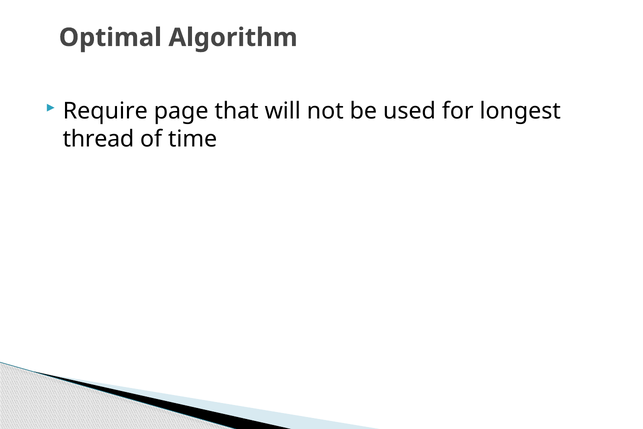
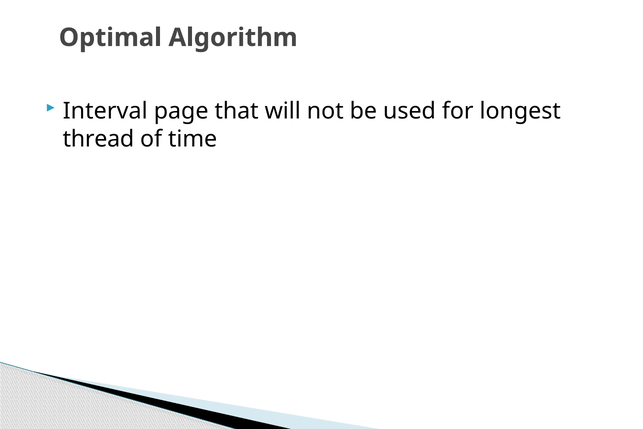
Require: Require -> Interval
